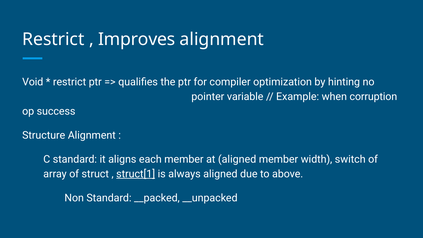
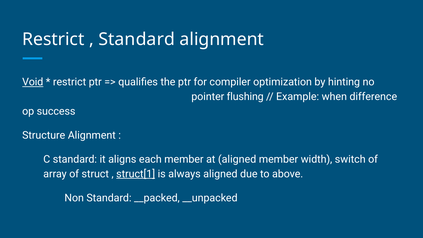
Improves at (137, 39): Improves -> Standard
Void underline: none -> present
variable: variable -> flushing
corruption: corruption -> difference
